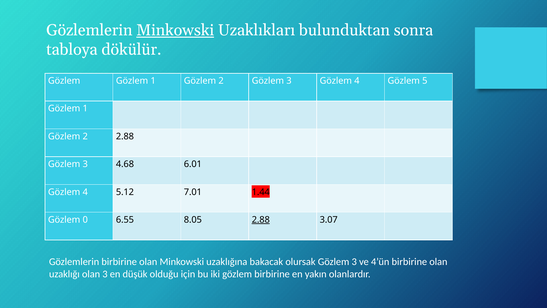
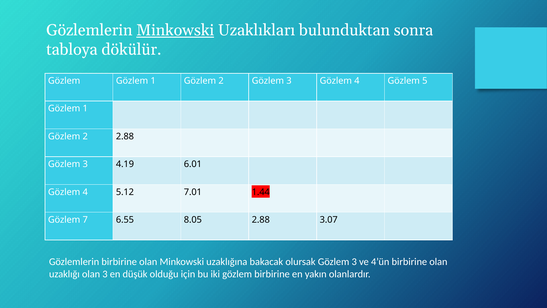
4.68: 4.68 -> 4.19
0: 0 -> 7
2.88 at (261, 220) underline: present -> none
